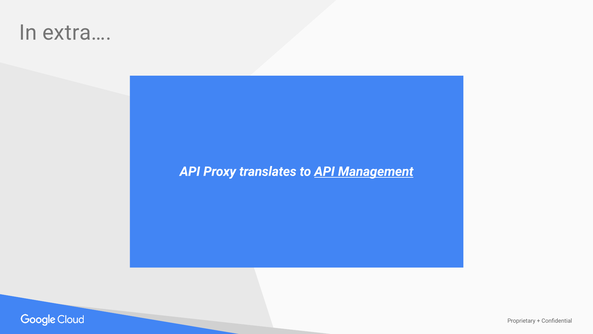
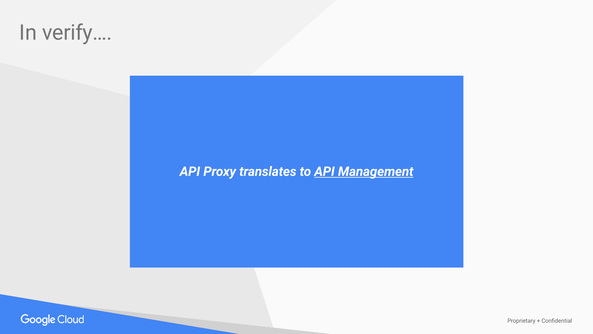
extra…: extra… -> verify…
